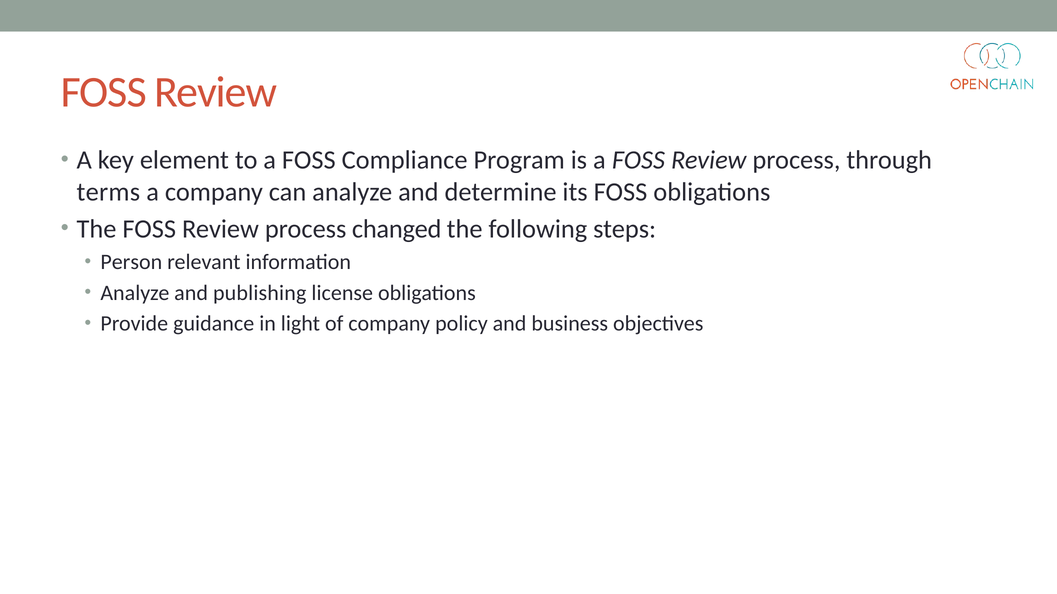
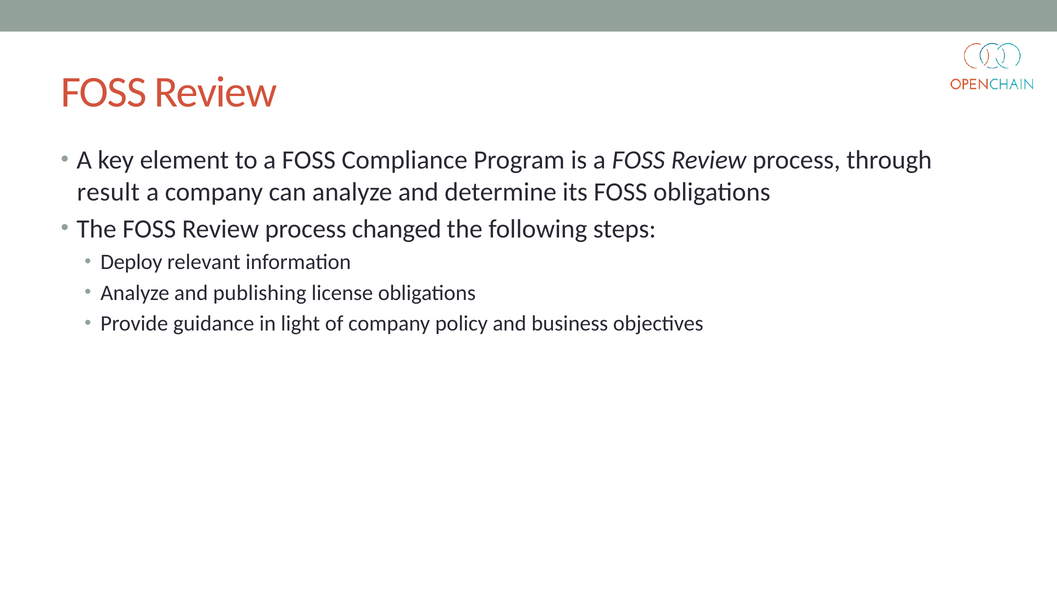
terms: terms -> result
Person: Person -> Deploy
